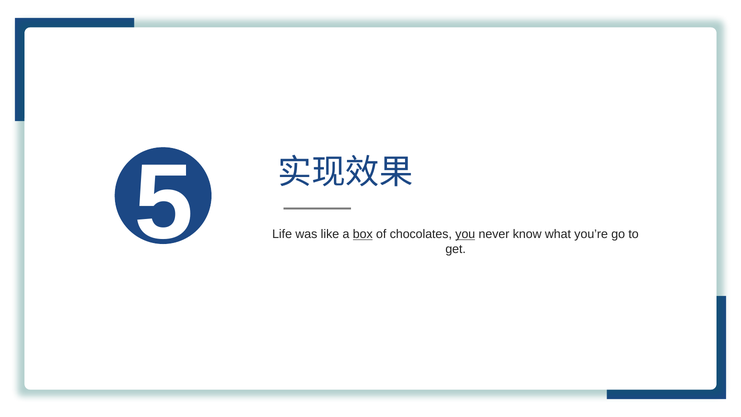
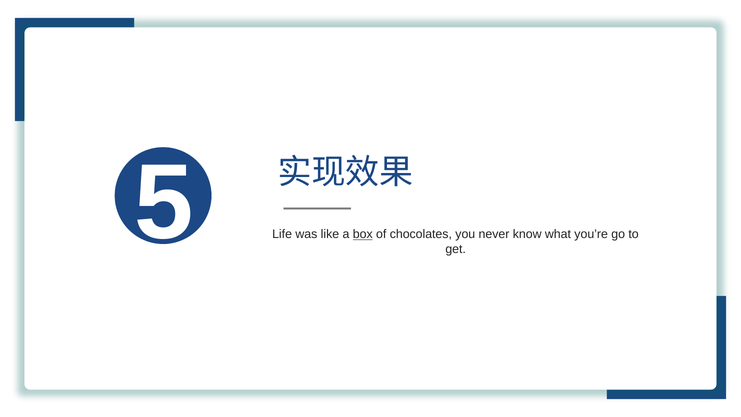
you underline: present -> none
